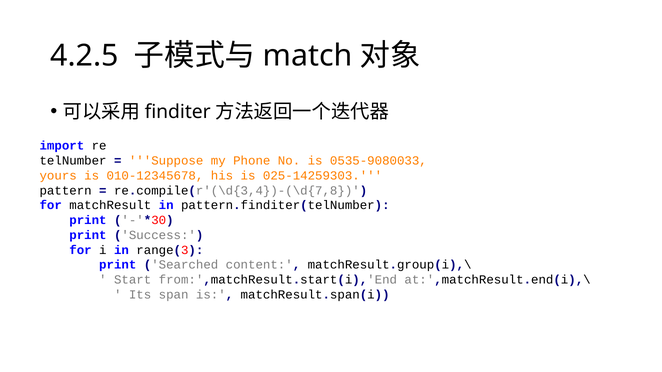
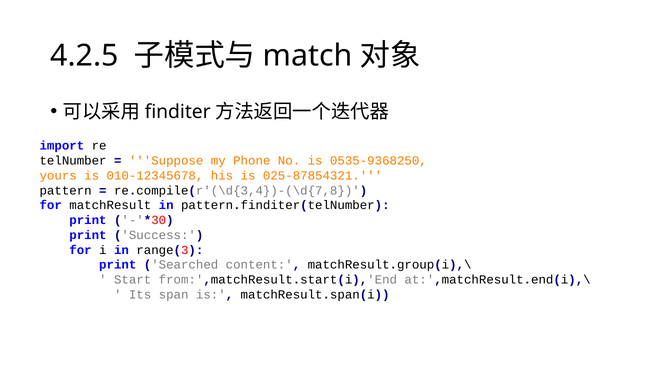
0535-9080033: 0535-9080033 -> 0535-9368250
025-14259303: 025-14259303 -> 025-87854321
